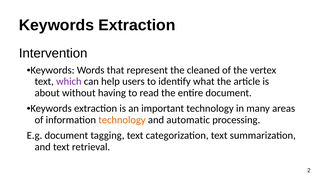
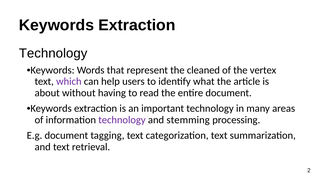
Intervention at (53, 53): Intervention -> Technology
technology at (122, 120) colour: orange -> purple
automatic: automatic -> stemming
